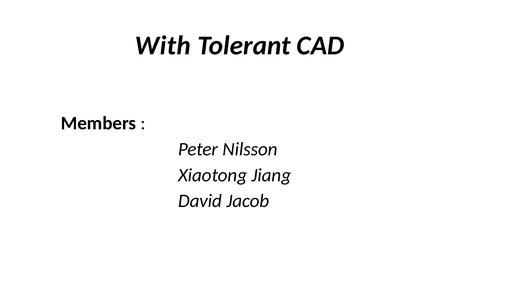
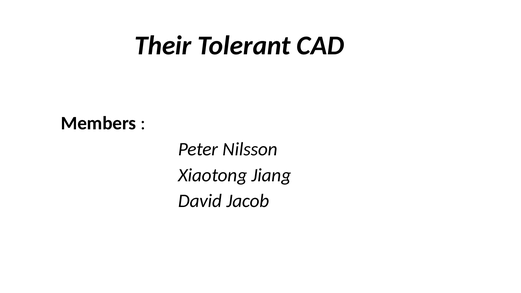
With: With -> Their
